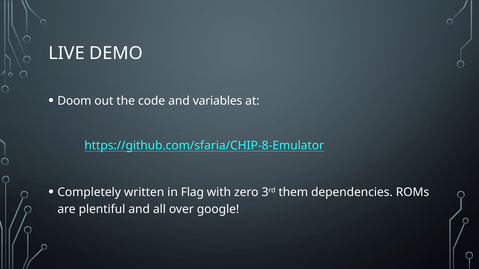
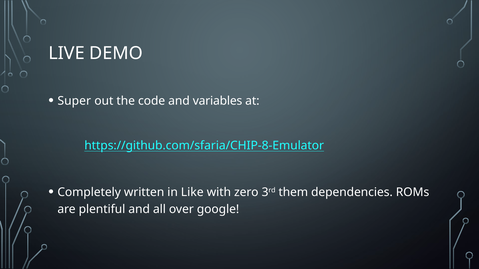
Doom: Doom -> Super
Flag: Flag -> Like
